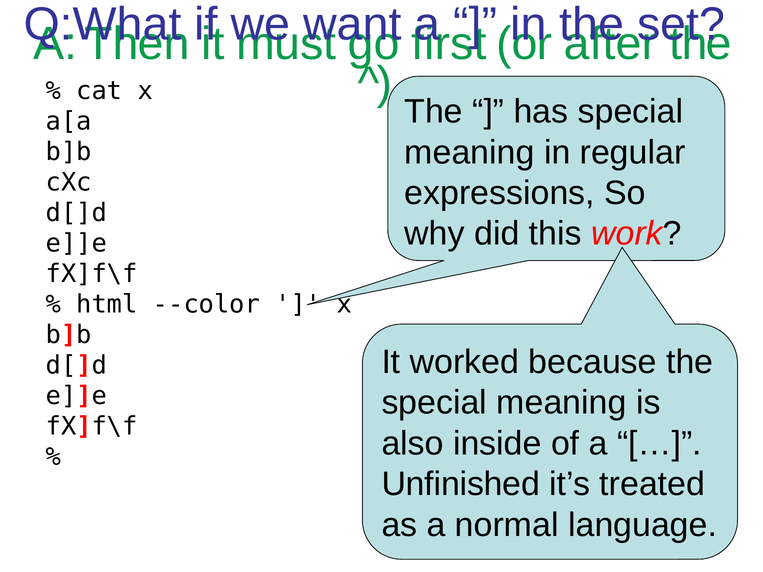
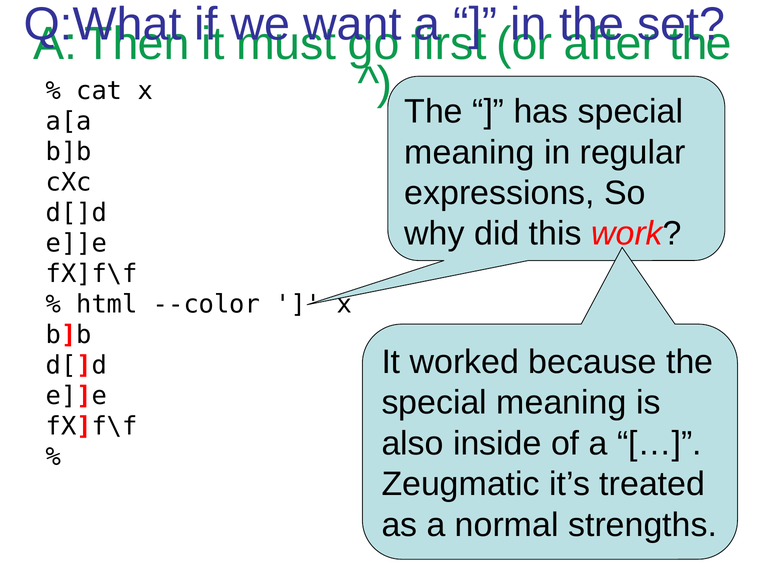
Unfinished: Unfinished -> Zeugmatic
language: language -> strengths
